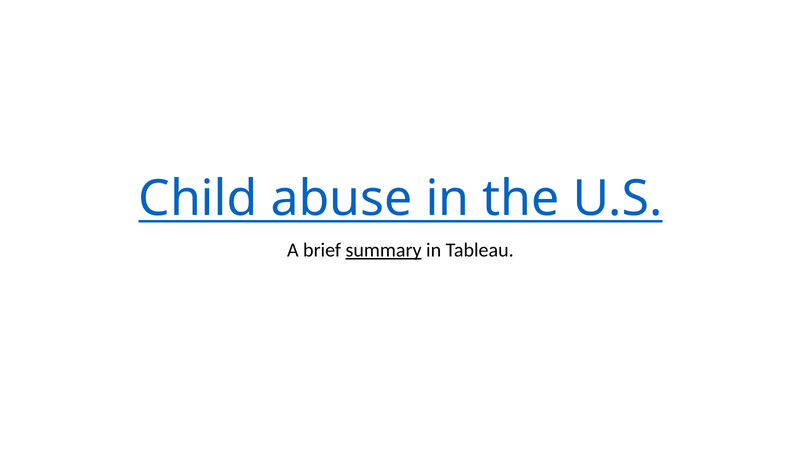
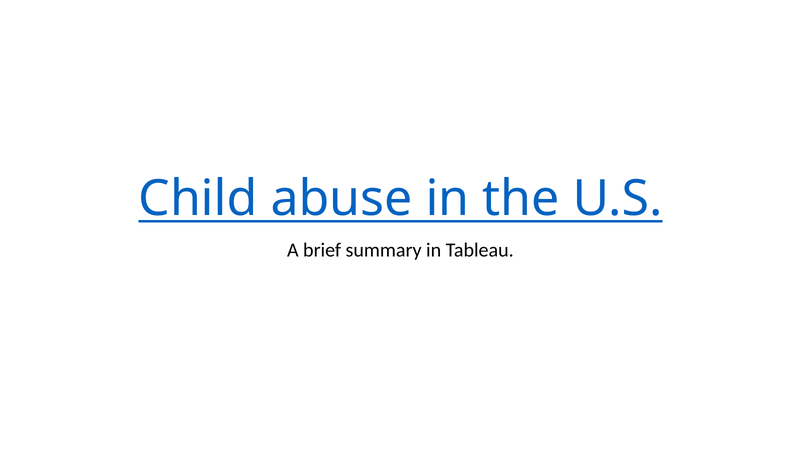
summary underline: present -> none
